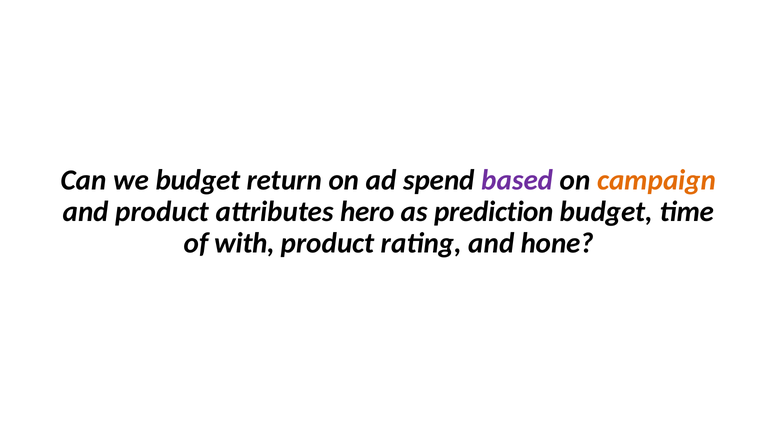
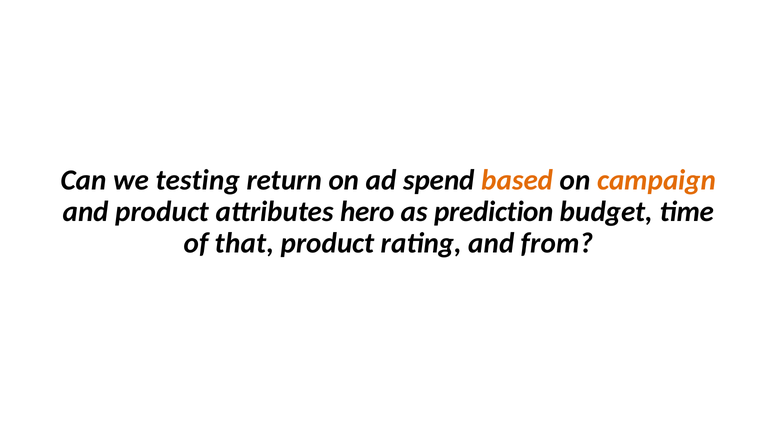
we budget: budget -> testing
based colour: purple -> orange
with: with -> that
hone: hone -> from
